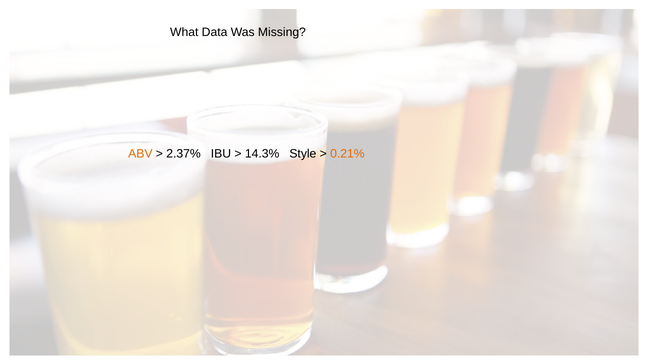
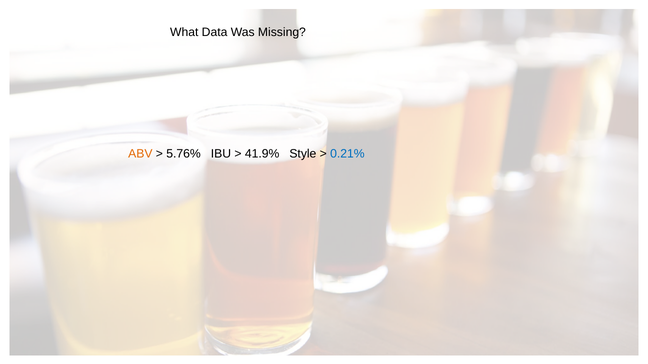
2.37%: 2.37% -> 5.76%
14.3%: 14.3% -> 41.9%
0.21% colour: orange -> blue
